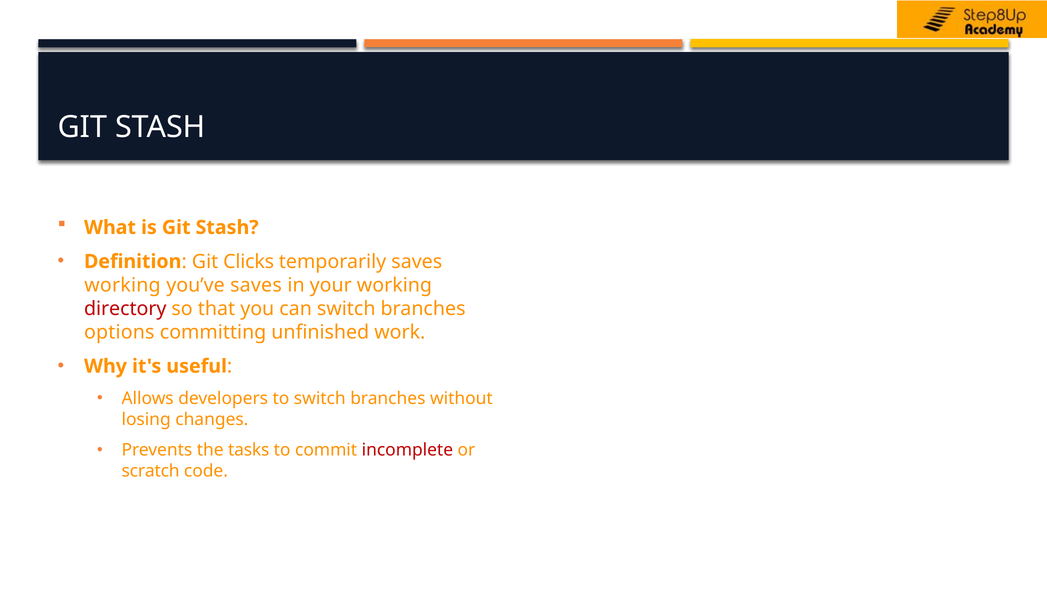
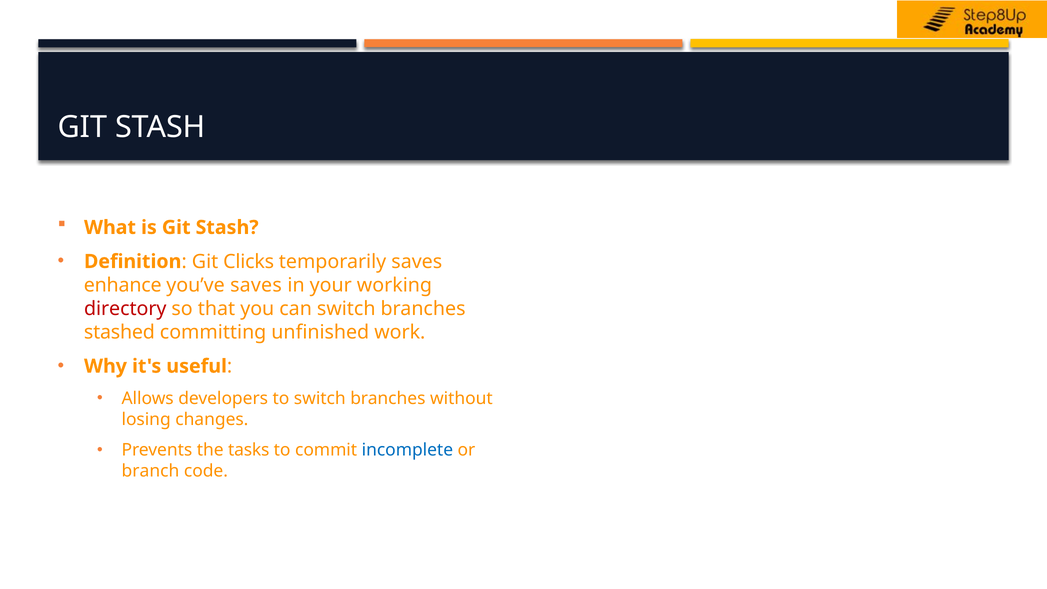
working at (123, 285): working -> enhance
options: options -> stashed
incomplete colour: red -> blue
scratch: scratch -> branch
